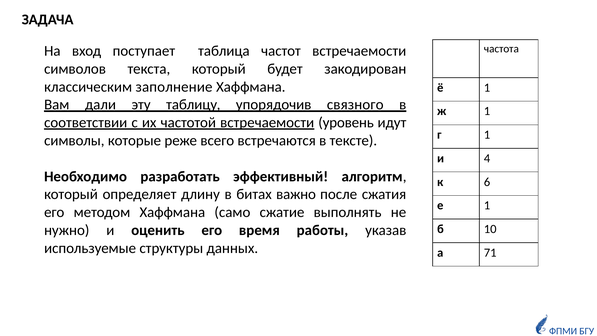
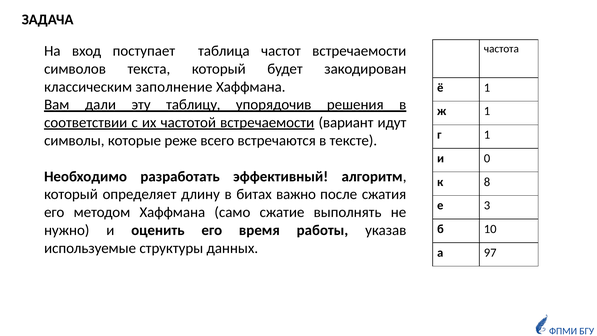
связного: связного -> решения
уровень: уровень -> вариант
4: 4 -> 0
6: 6 -> 8
е 1: 1 -> 3
71: 71 -> 97
